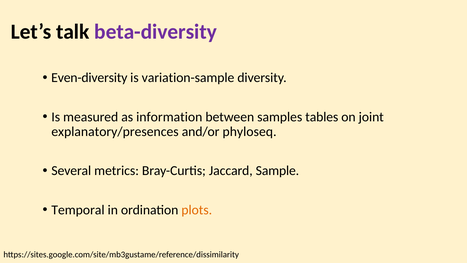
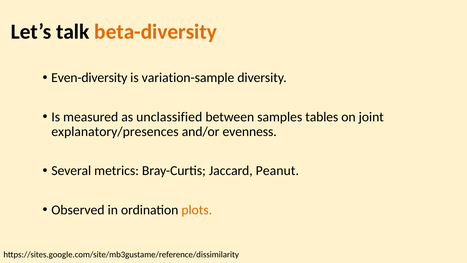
beta-diversity colour: purple -> orange
information: information -> unclassified
phyloseq: phyloseq -> evenness
Sample: Sample -> Peanut
Temporal: Temporal -> Observed
